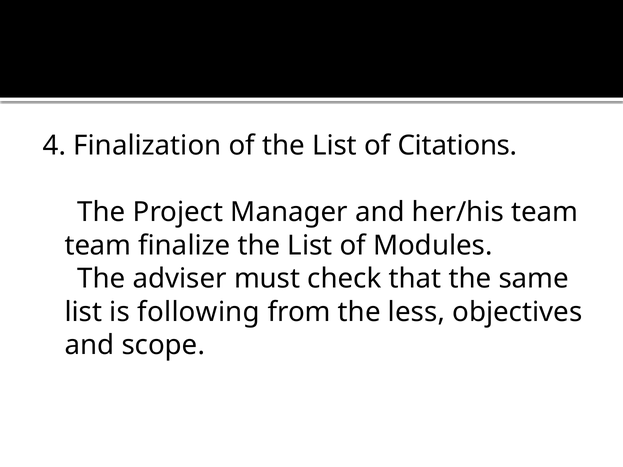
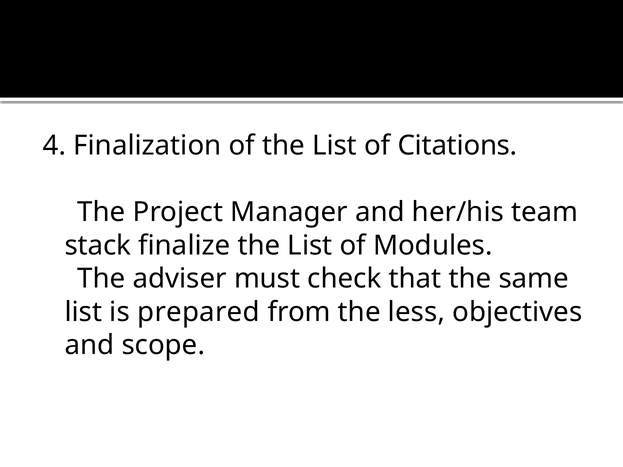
team at (98, 246): team -> stack
following: following -> prepared
